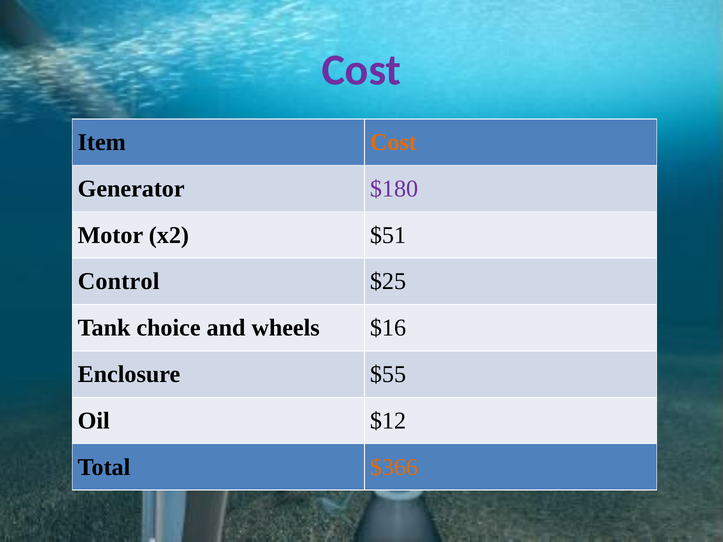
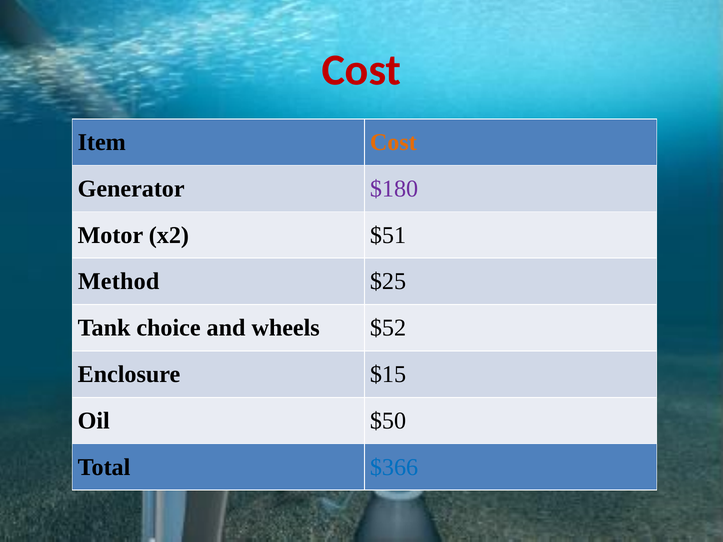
Cost at (361, 70) colour: purple -> red
Control: Control -> Method
$16: $16 -> $52
$55: $55 -> $15
$12: $12 -> $50
$366 colour: orange -> blue
